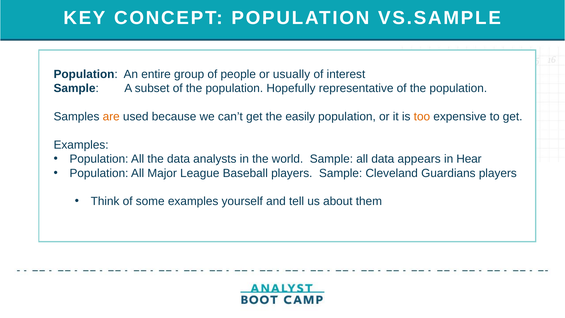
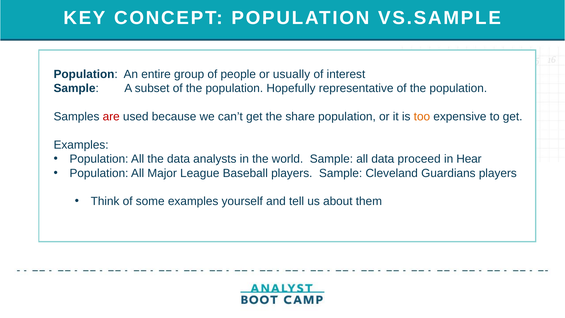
are colour: orange -> red
easily: easily -> share
appears: appears -> proceed
